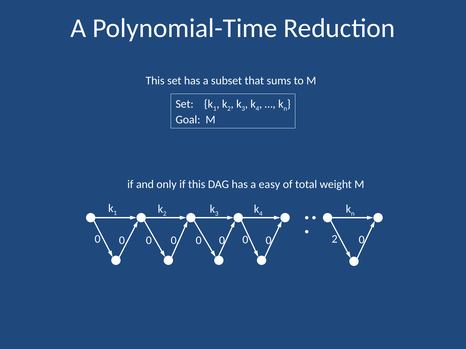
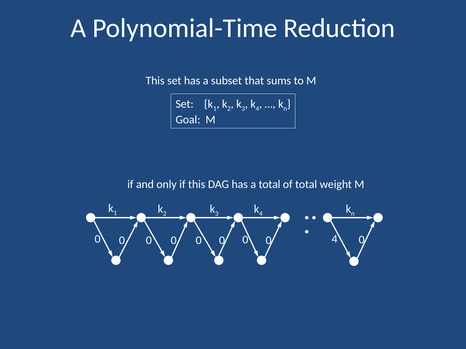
a easy: easy -> total
0 2: 2 -> 4
